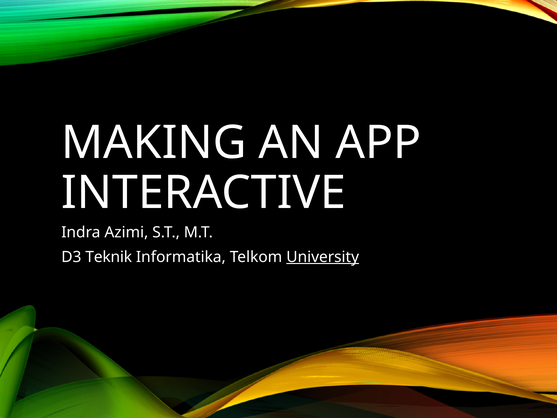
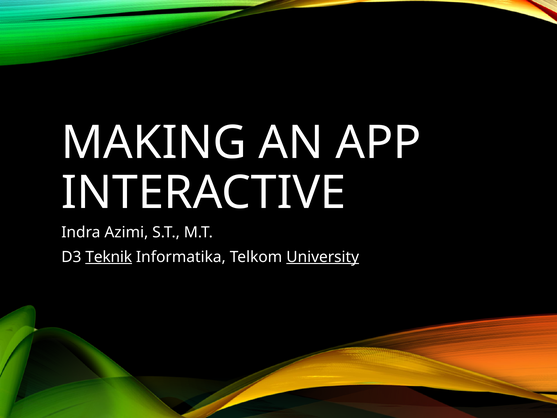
Teknik underline: none -> present
